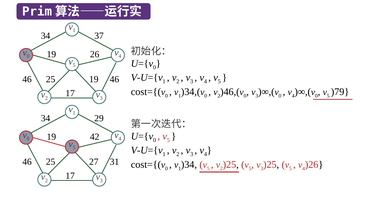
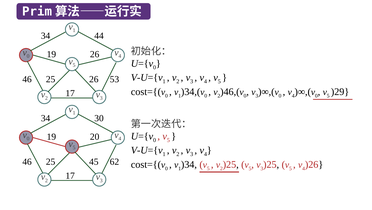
37: 37 -> 44
25 19: 19 -> 26
46 46: 46 -> 53
)79: )79 -> )29
29: 29 -> 30
42: 42 -> 20
27: 27 -> 45
31: 31 -> 62
